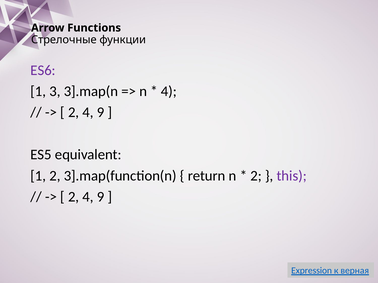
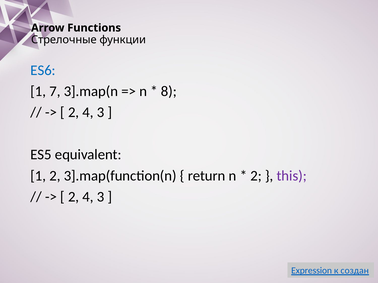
ES6 colour: purple -> blue
3: 3 -> 7
4 at (169, 91): 4 -> 8
9 at (101, 113): 9 -> 3
9 at (101, 197): 9 -> 3
верная: верная -> создан
